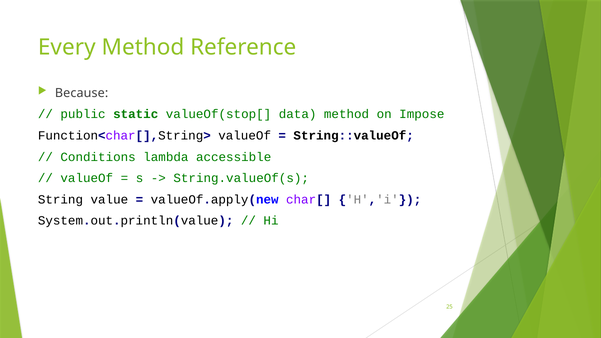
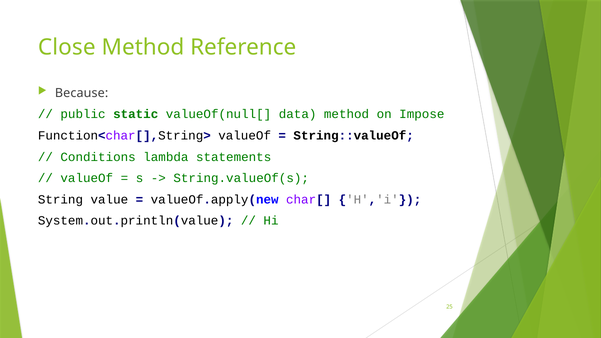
Every: Every -> Close
valueOf(stop[: valueOf(stop[ -> valueOf(null[
accessible: accessible -> statements
